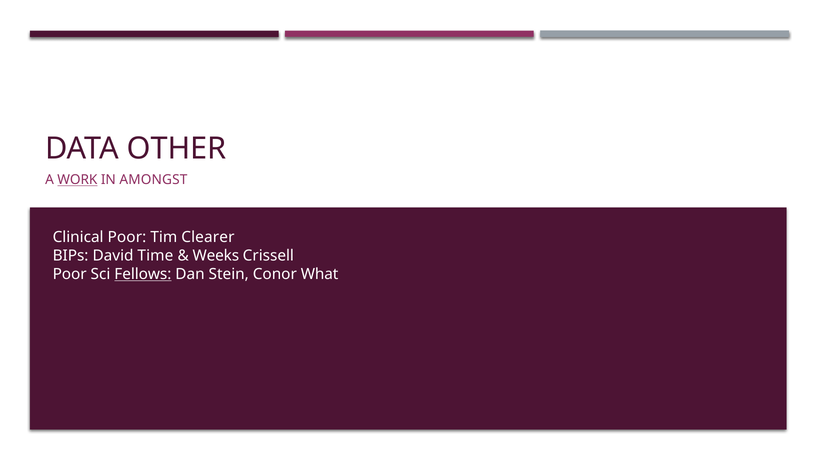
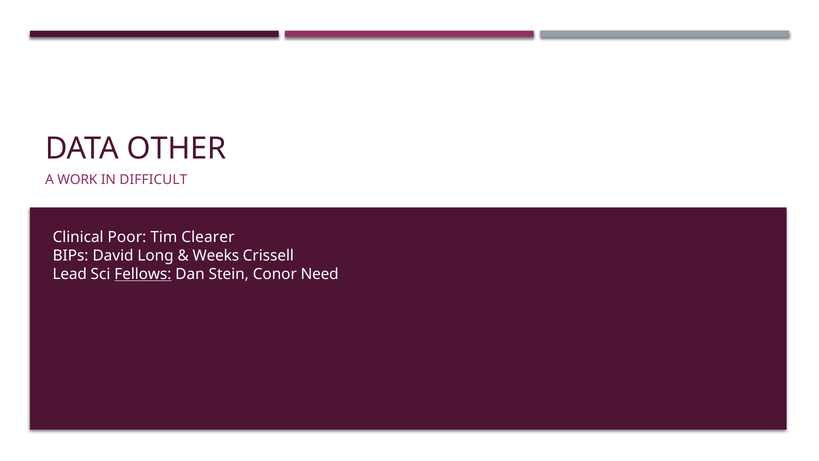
WORK underline: present -> none
AMONGST: AMONGST -> DIFFICULT
Time: Time -> Long
Poor at (70, 274): Poor -> Lead
What: What -> Need
